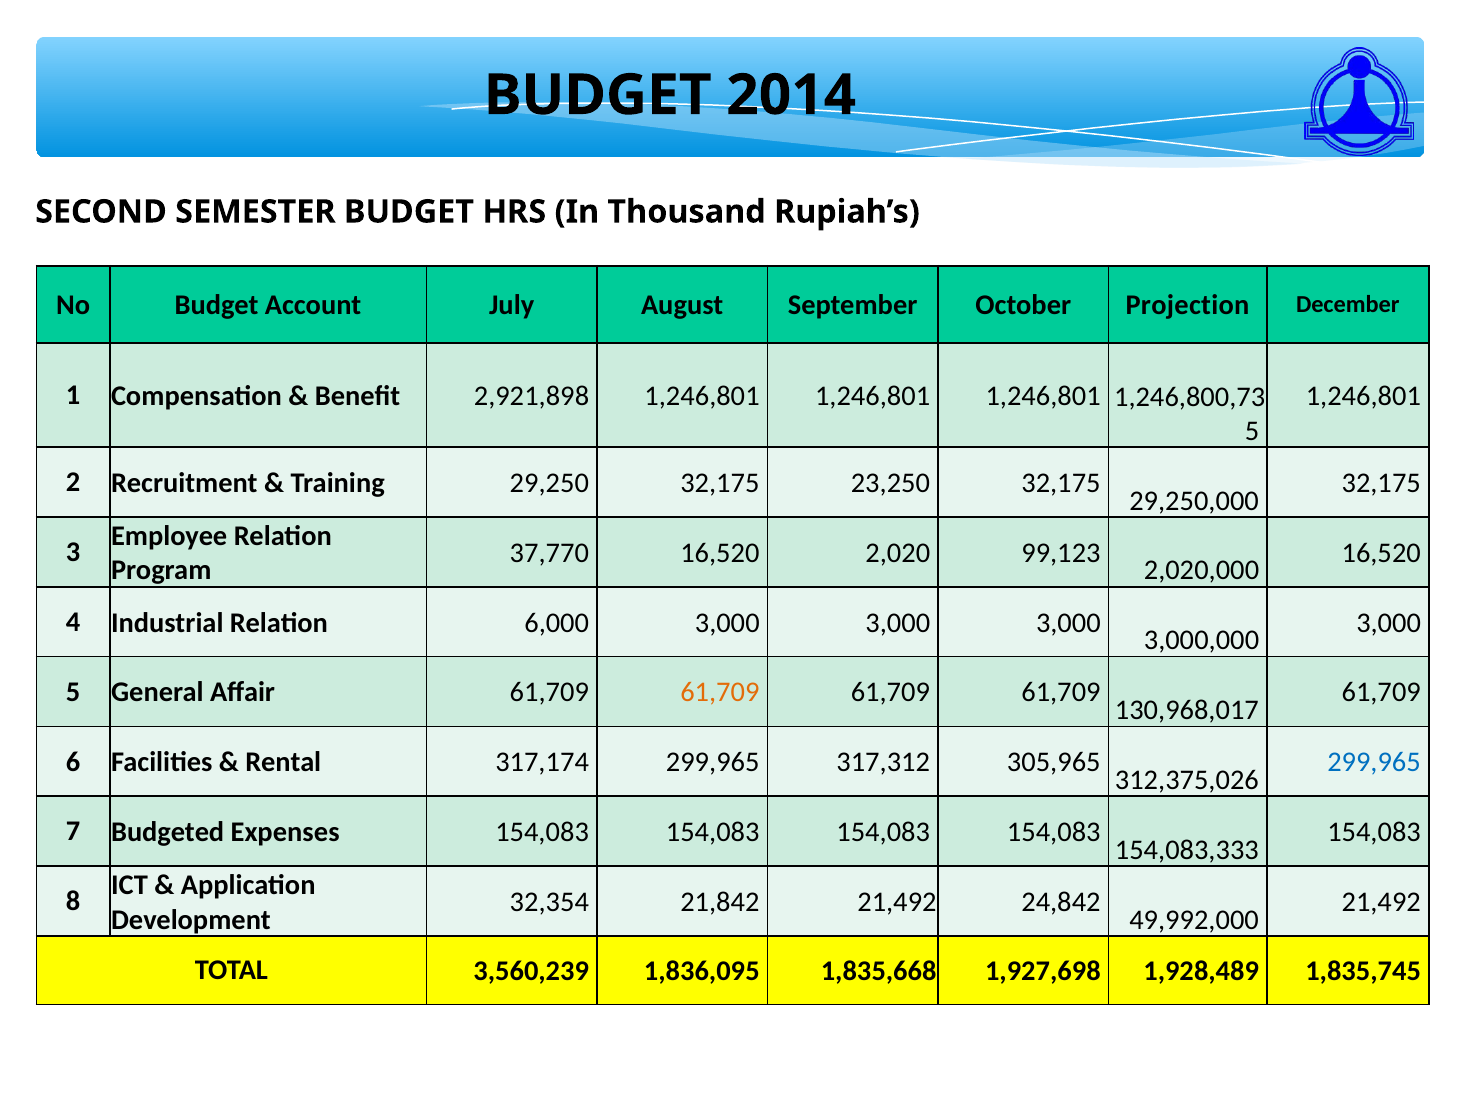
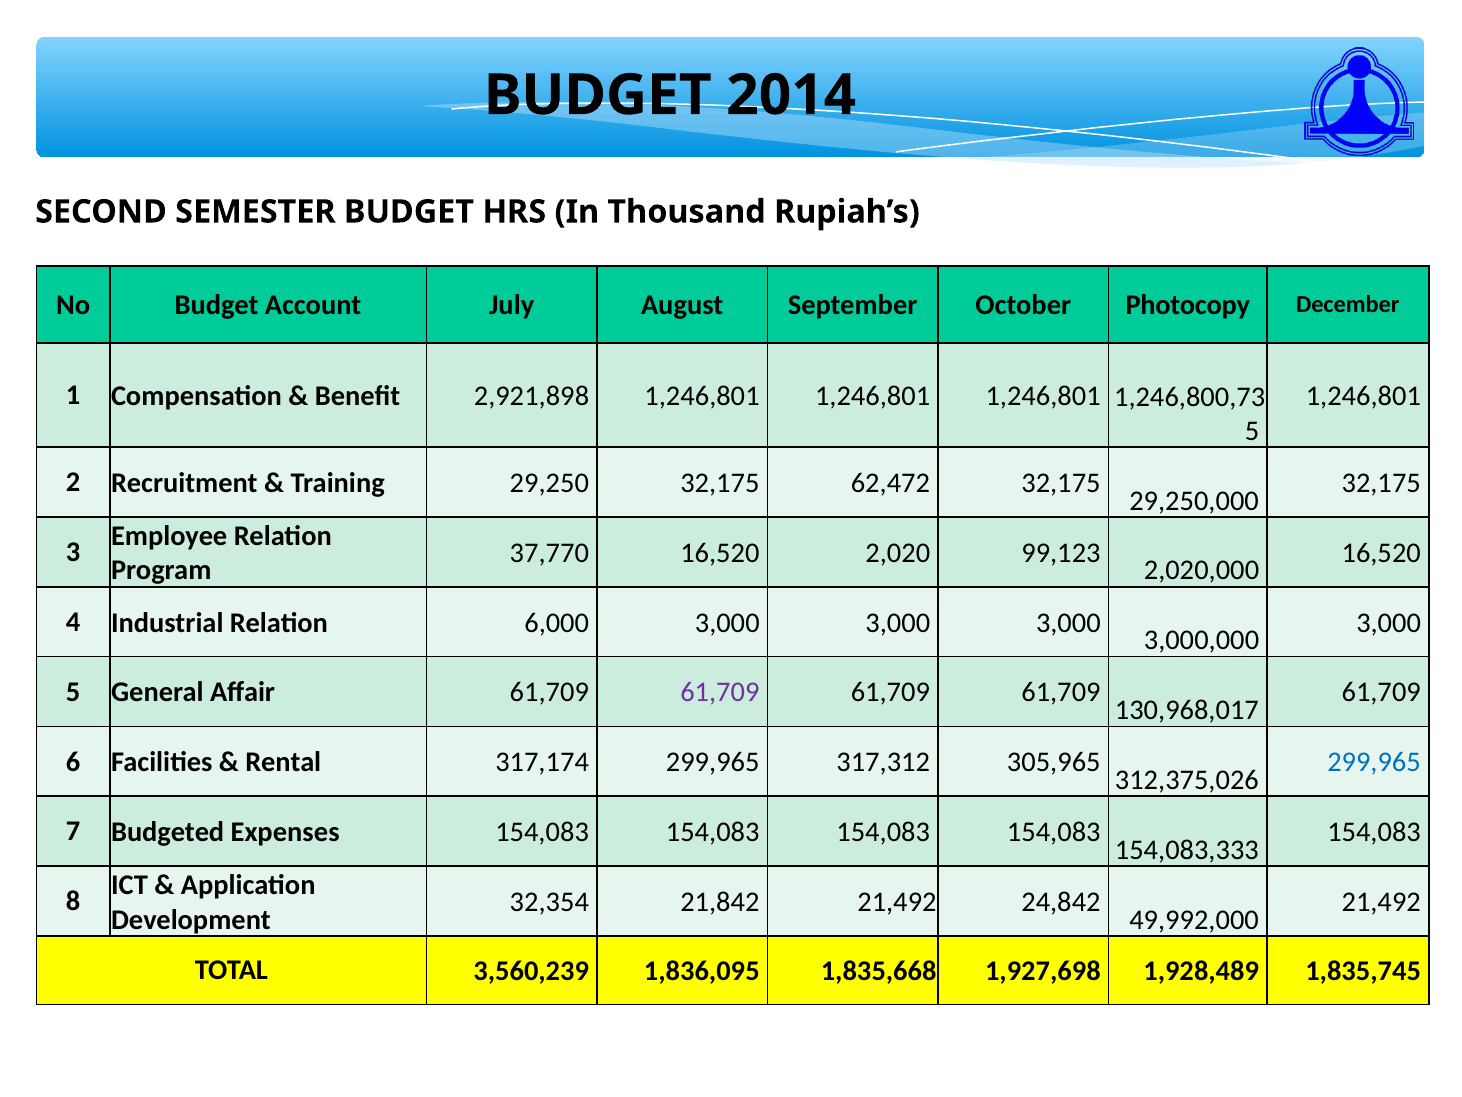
Projection: Projection -> Photocopy
23,250: 23,250 -> 62,472
61,709 at (720, 692) colour: orange -> purple
